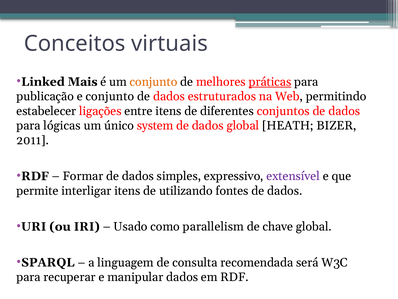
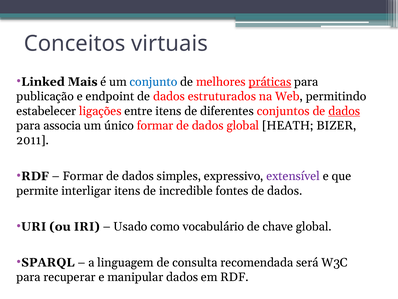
conjunto at (154, 82) colour: orange -> blue
e conjunto: conjunto -> endpoint
dados at (344, 111) underline: none -> present
lógicas: lógicas -> associa
único system: system -> formar
utilizando: utilizando -> incredible
parallelism: parallelism -> vocabulário
